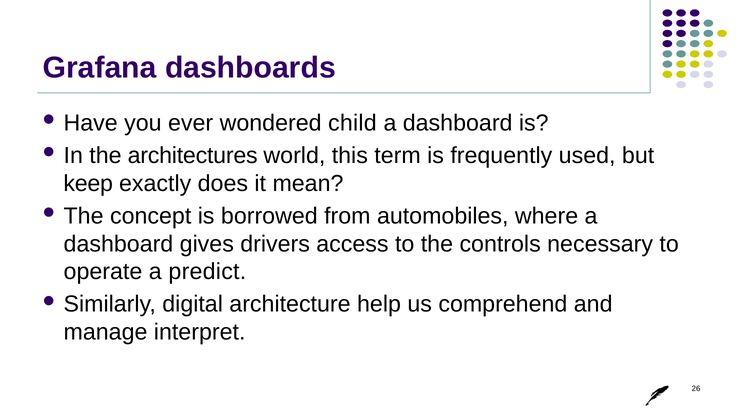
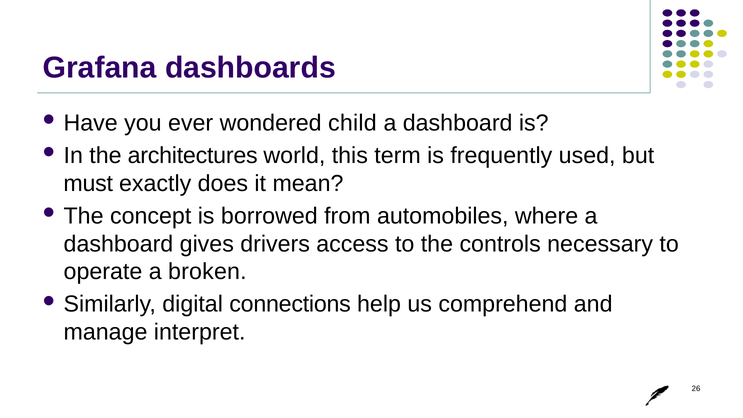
keep: keep -> must
predict: predict -> broken
architecture: architecture -> connections
